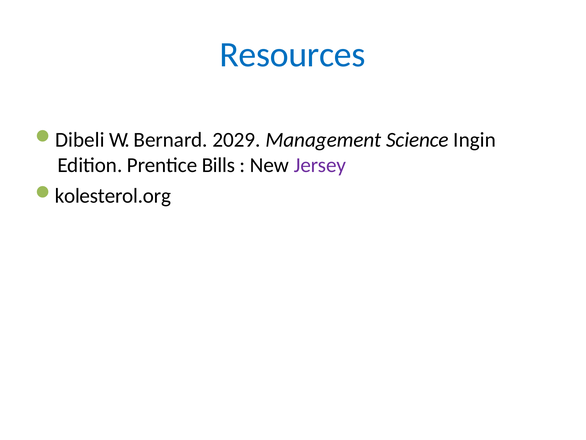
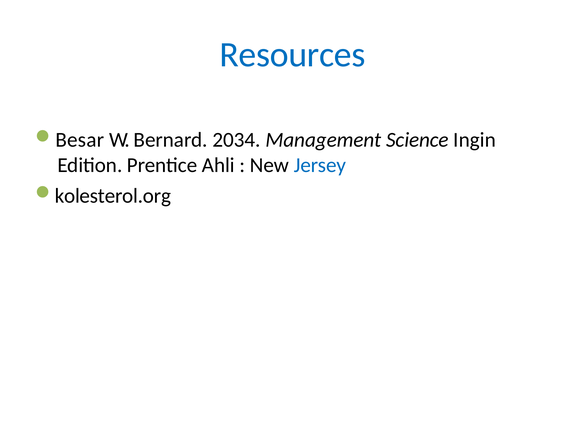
Dibeli: Dibeli -> Besar
2029: 2029 -> 2034
Bills: Bills -> Ahli
Jersey colour: purple -> blue
